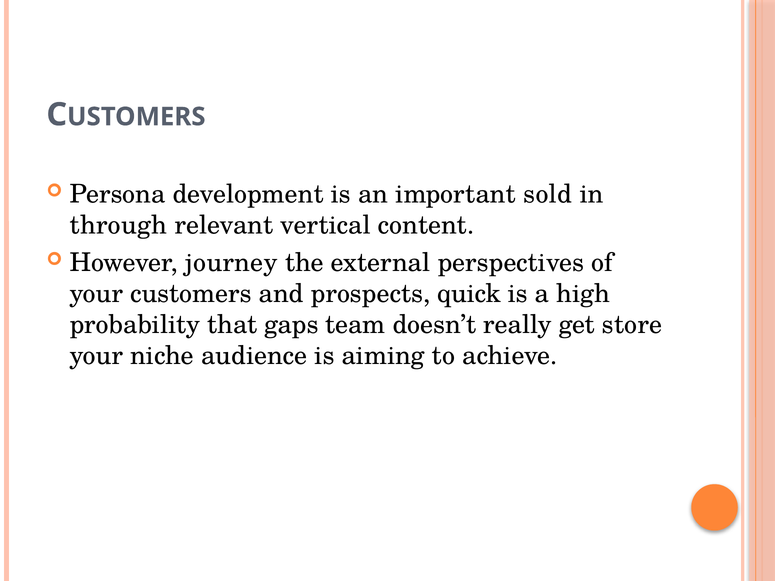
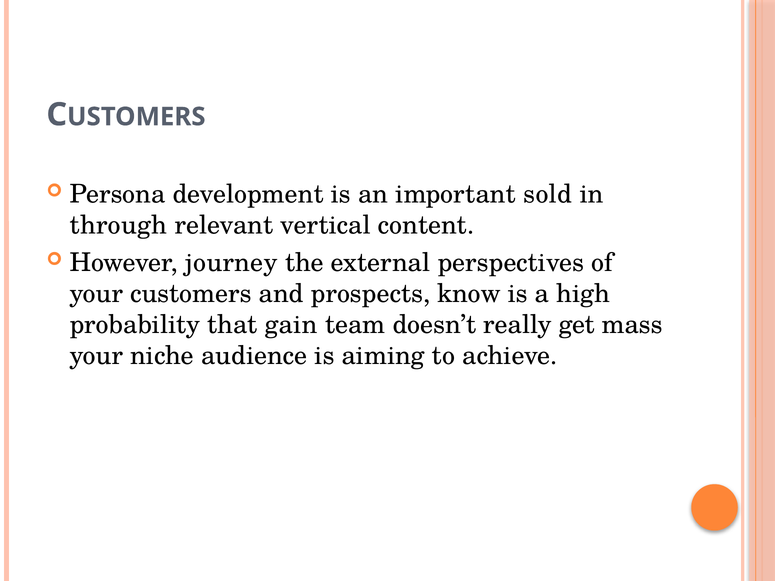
quick: quick -> know
gaps: gaps -> gain
store: store -> mass
